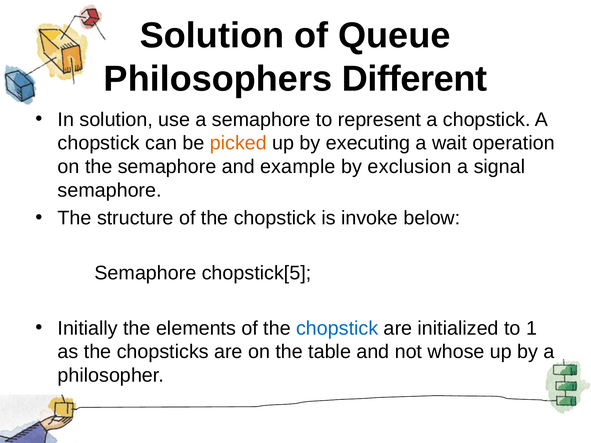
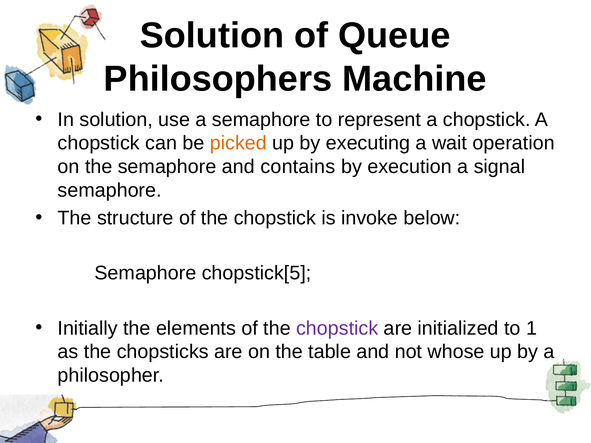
Different: Different -> Machine
example: example -> contains
exclusion: exclusion -> execution
chopstick at (337, 328) colour: blue -> purple
